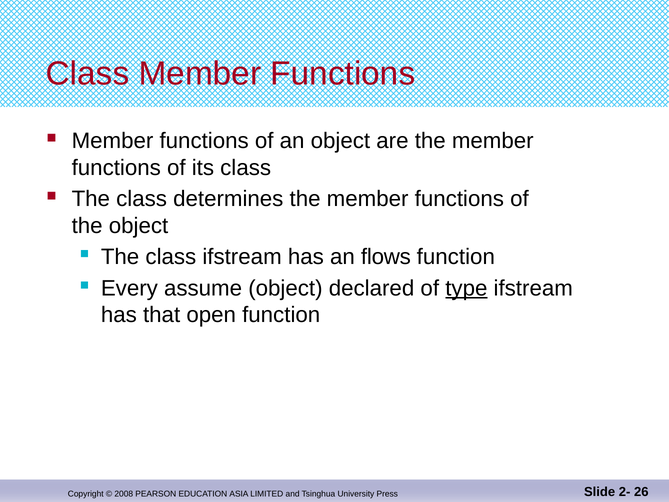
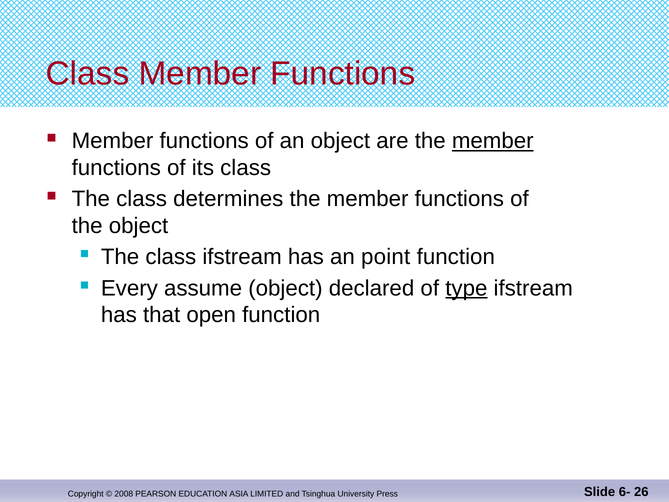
member at (493, 141) underline: none -> present
flows: flows -> point
2-: 2- -> 6-
